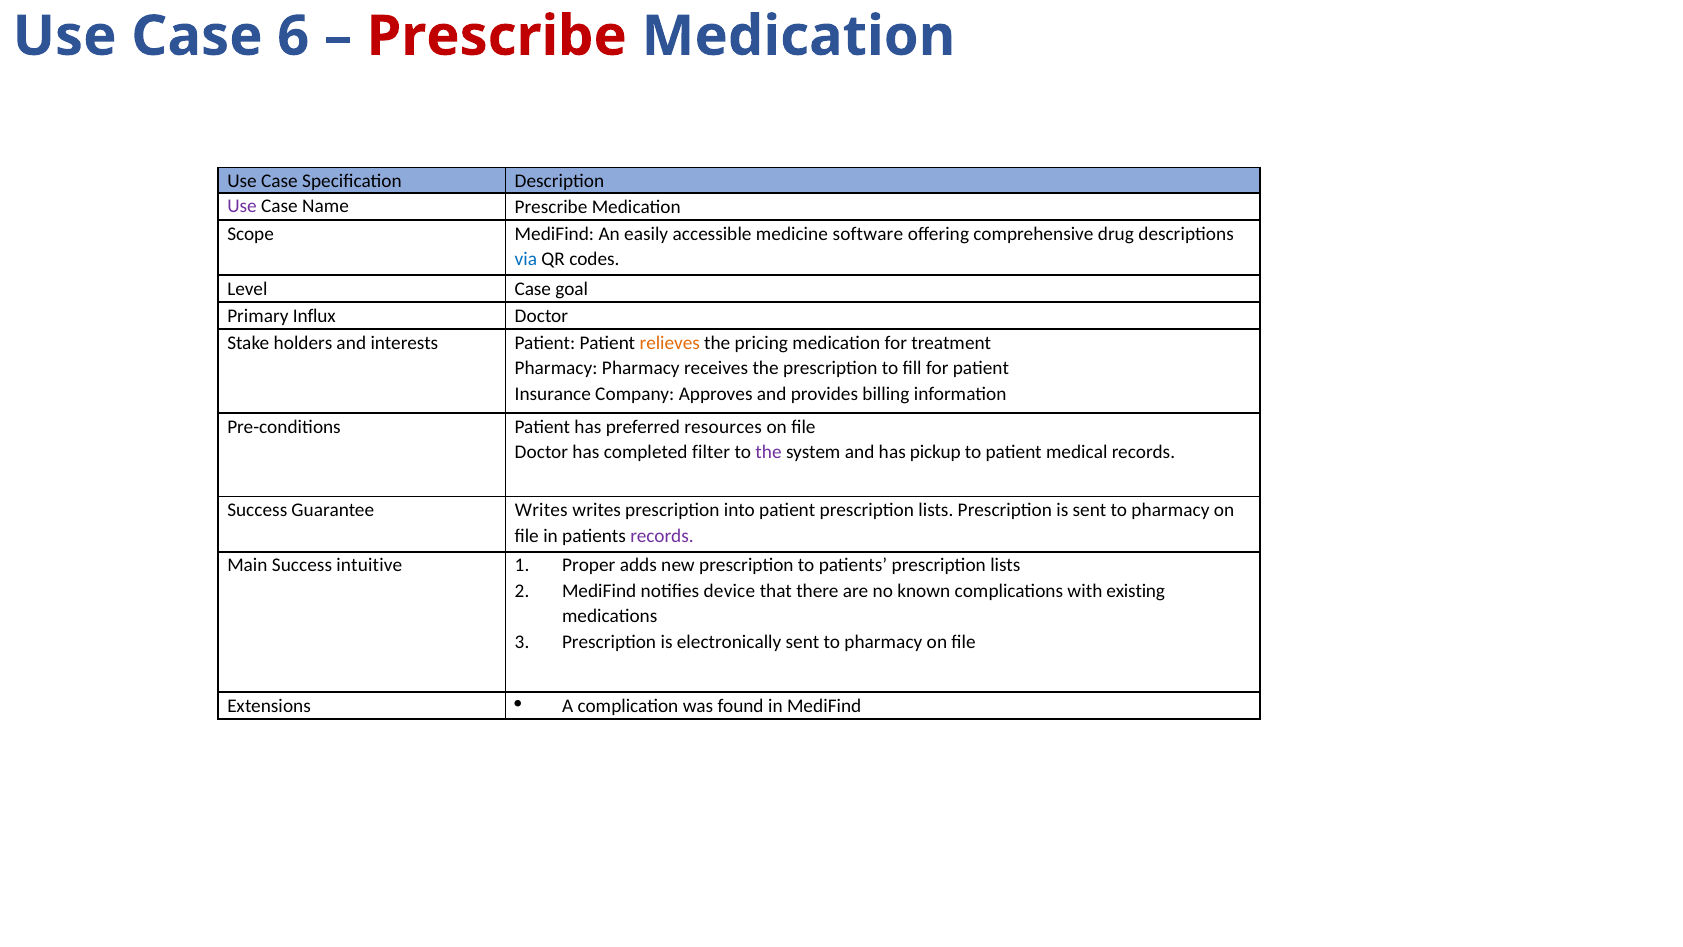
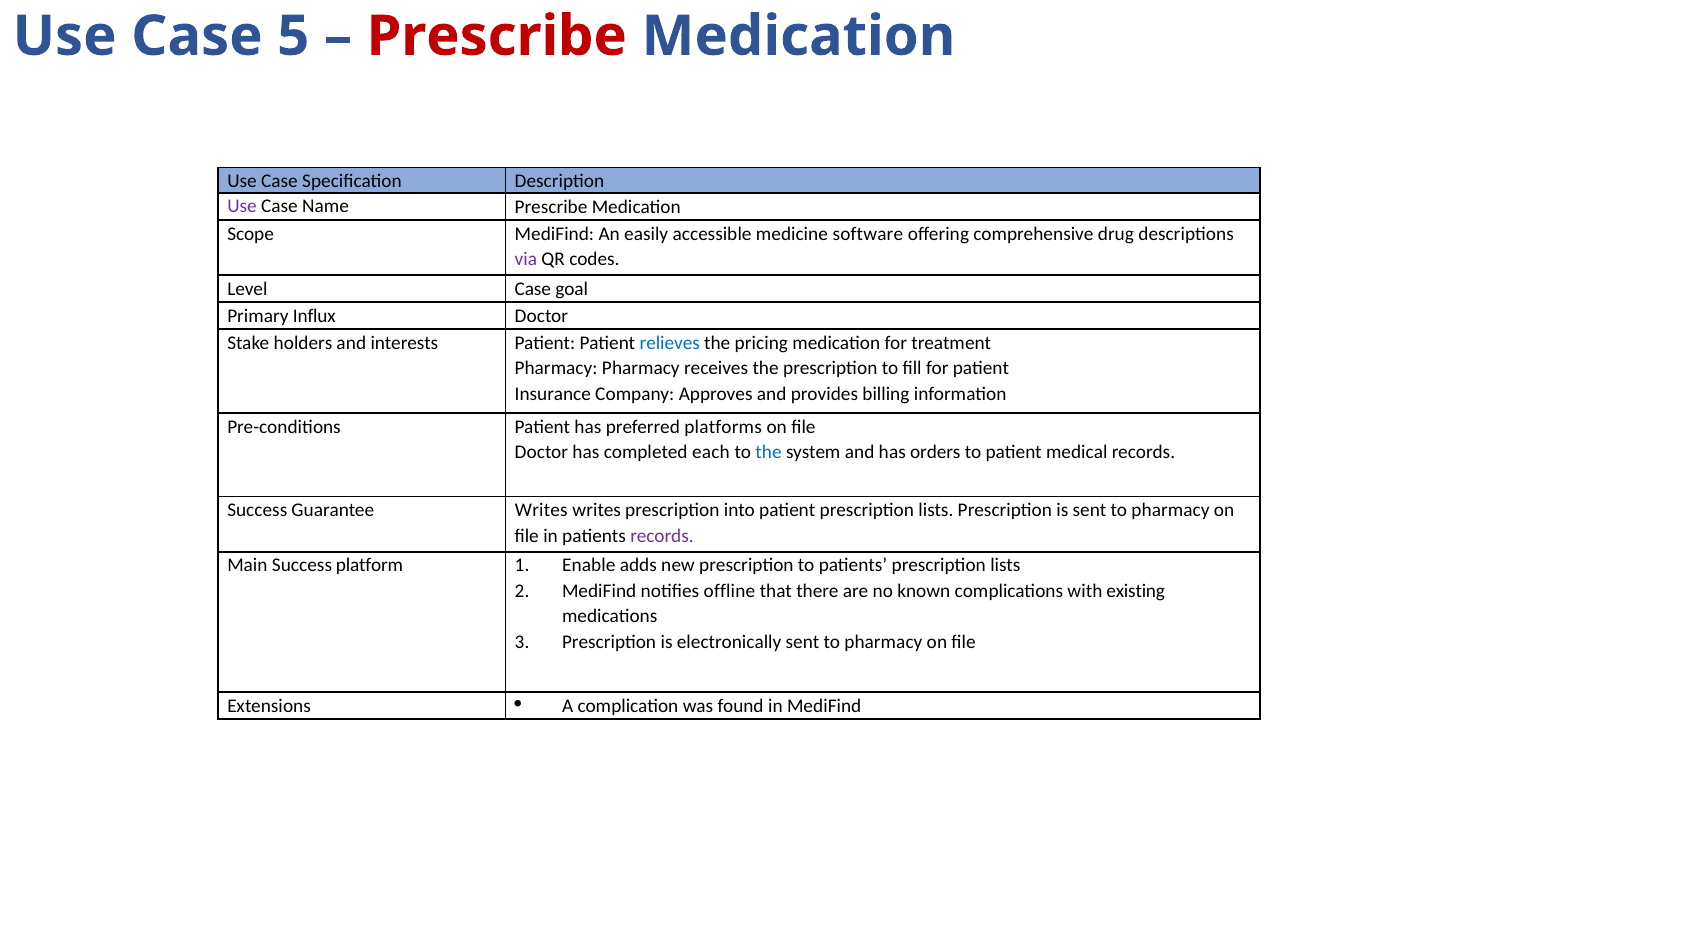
6: 6 -> 5
via colour: blue -> purple
relieves colour: orange -> blue
resources: resources -> platforms
filter: filter -> each
the at (769, 452) colour: purple -> blue
pickup: pickup -> orders
intuitive: intuitive -> platform
Proper: Proper -> Enable
device: device -> offline
